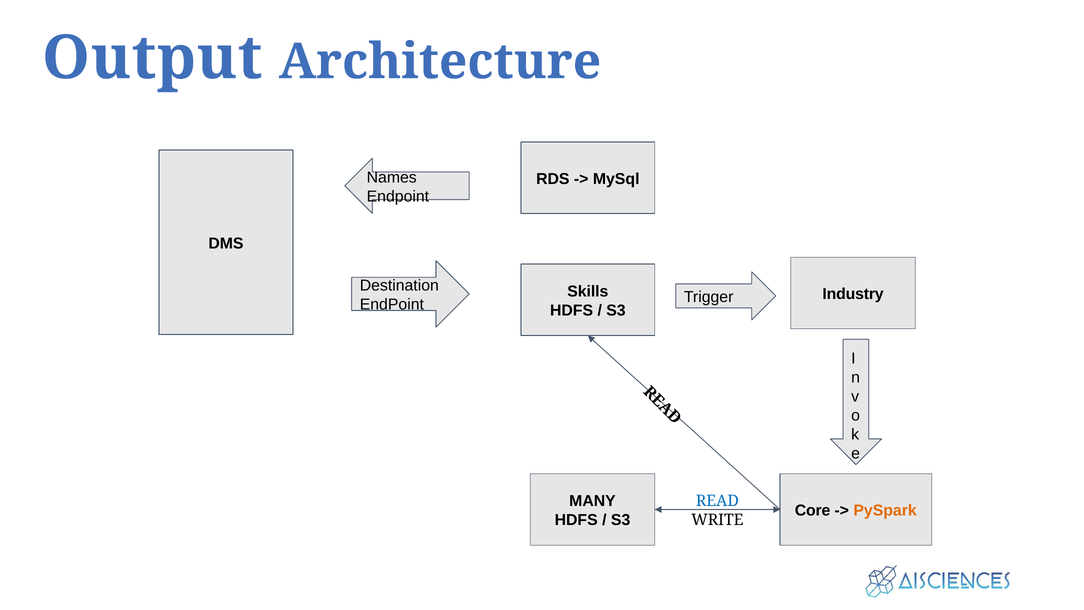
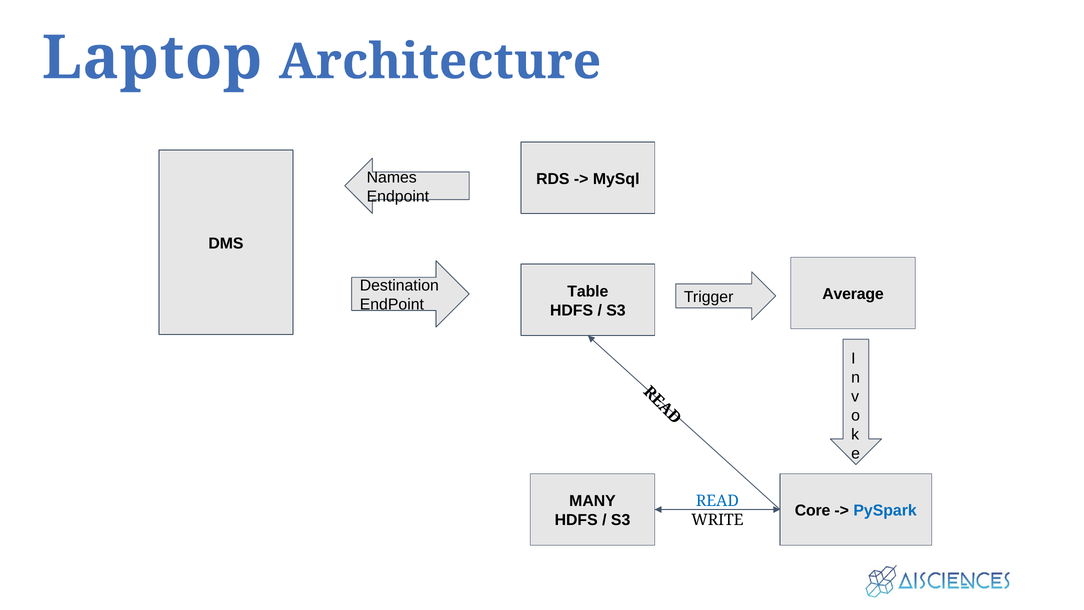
Output: Output -> Laptop
Skills: Skills -> Table
Industry: Industry -> Average
PySpark colour: orange -> blue
